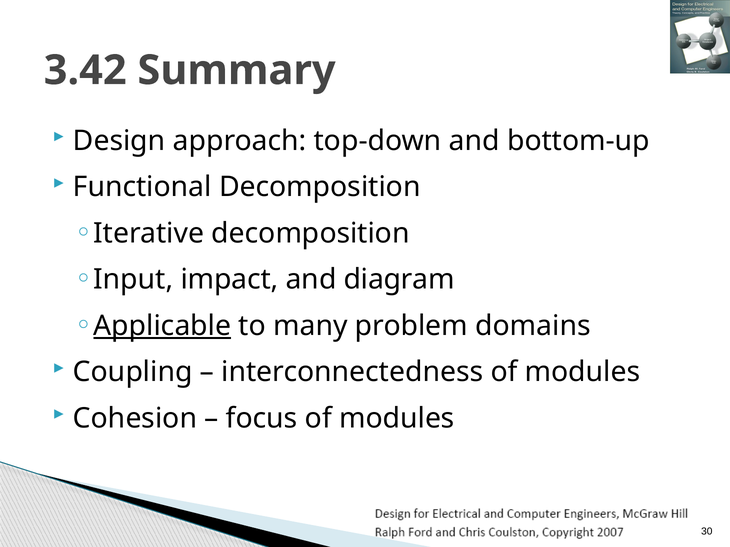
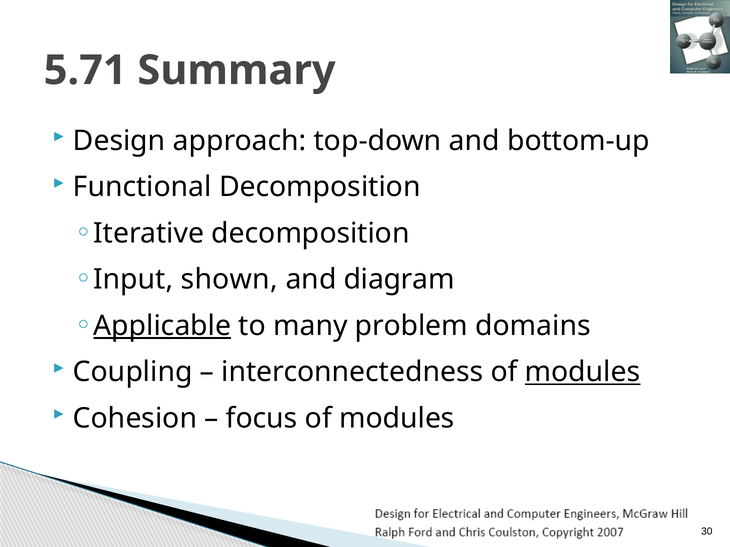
3.42: 3.42 -> 5.71
impact: impact -> shown
modules at (583, 372) underline: none -> present
